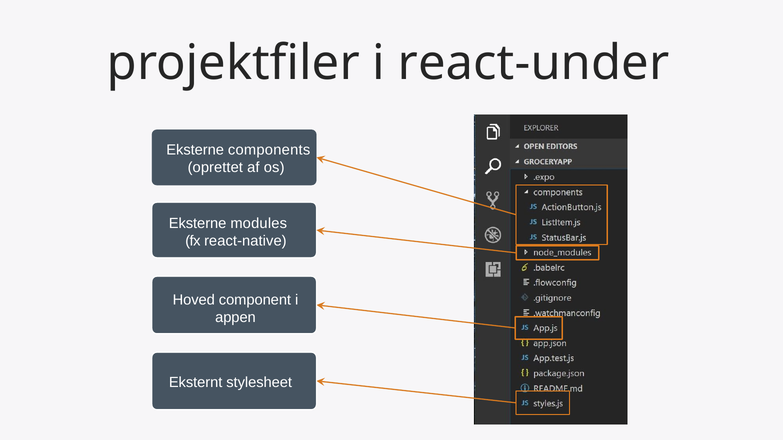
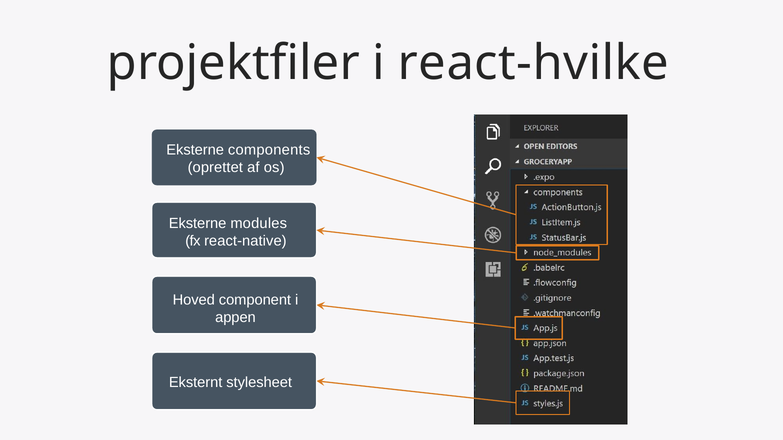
react-under: react-under -> react-hvilke
